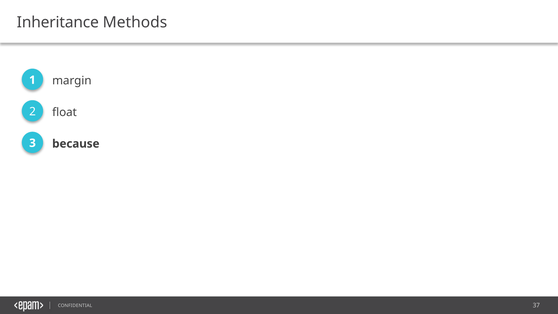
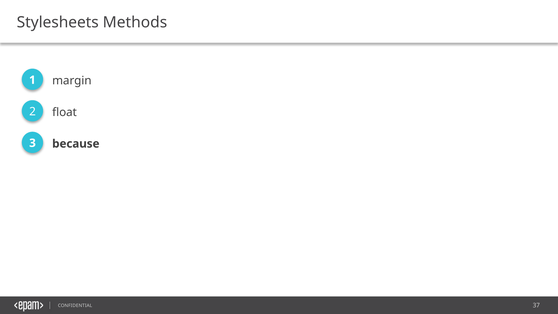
Inheritance: Inheritance -> Stylesheets
